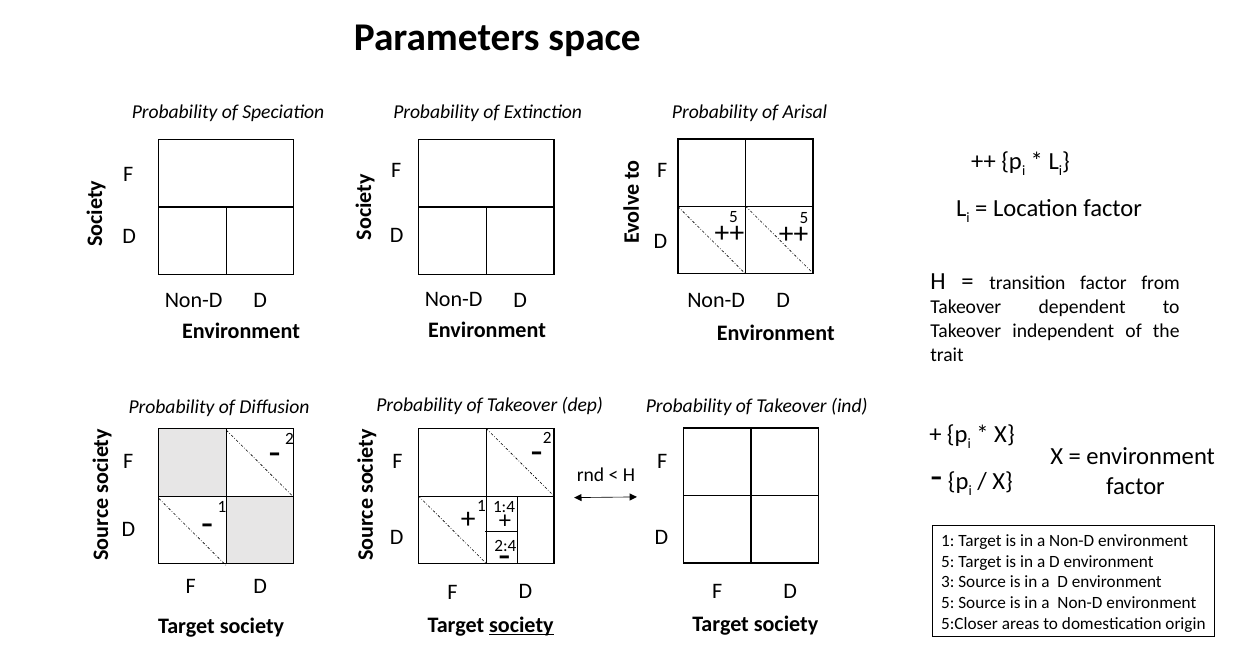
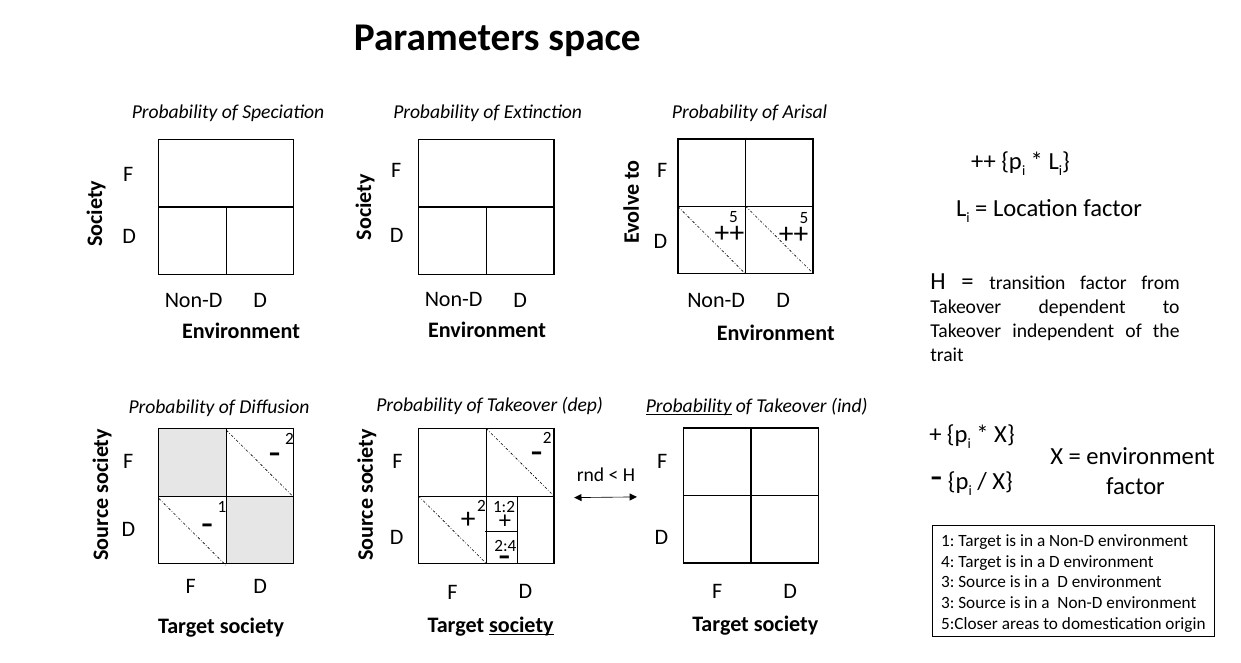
Probability at (689, 406) underline: none -> present
1:4: 1:4 -> 1:2
1 at (481, 506): 1 -> 2
5 at (948, 562): 5 -> 4
5 at (948, 603): 5 -> 3
